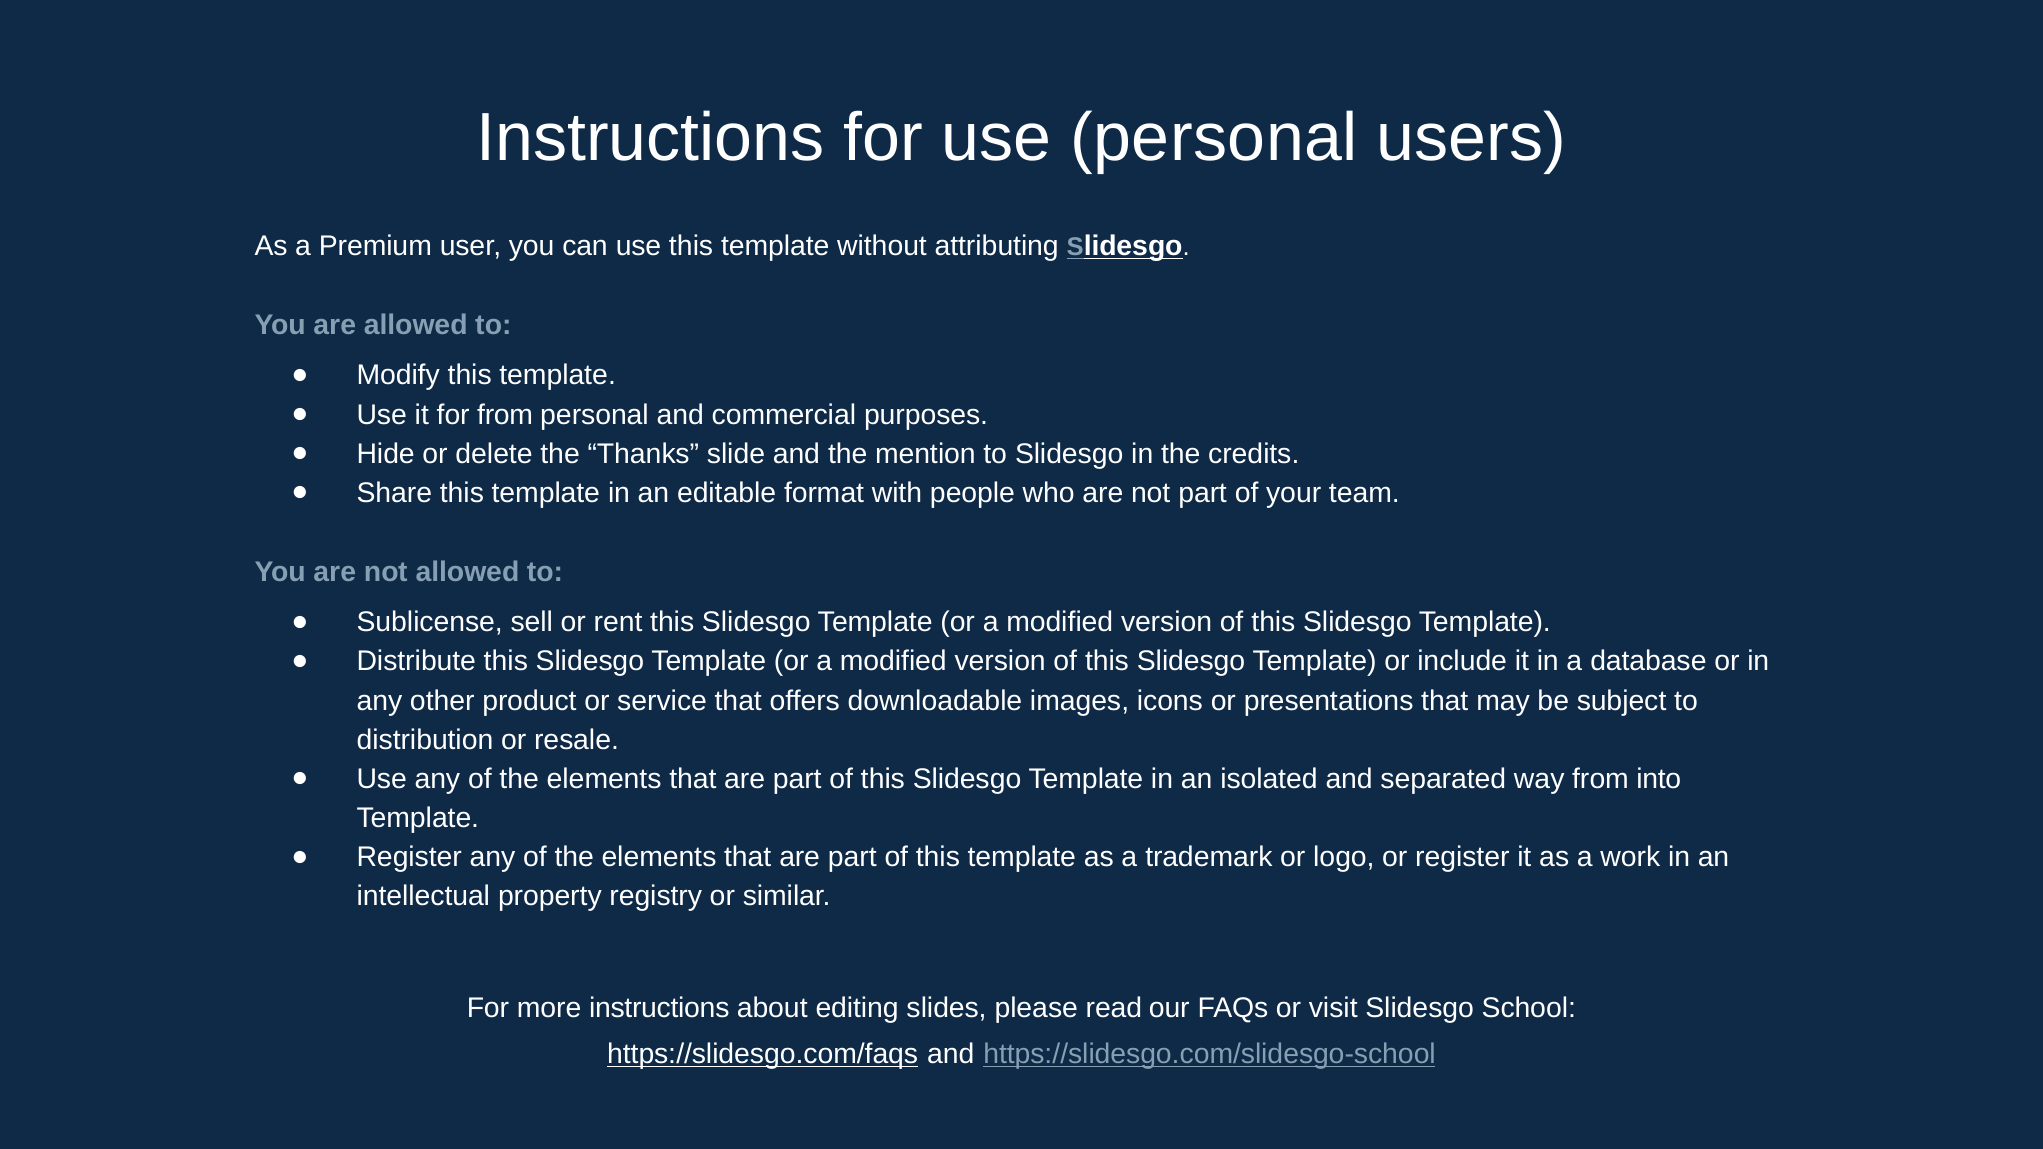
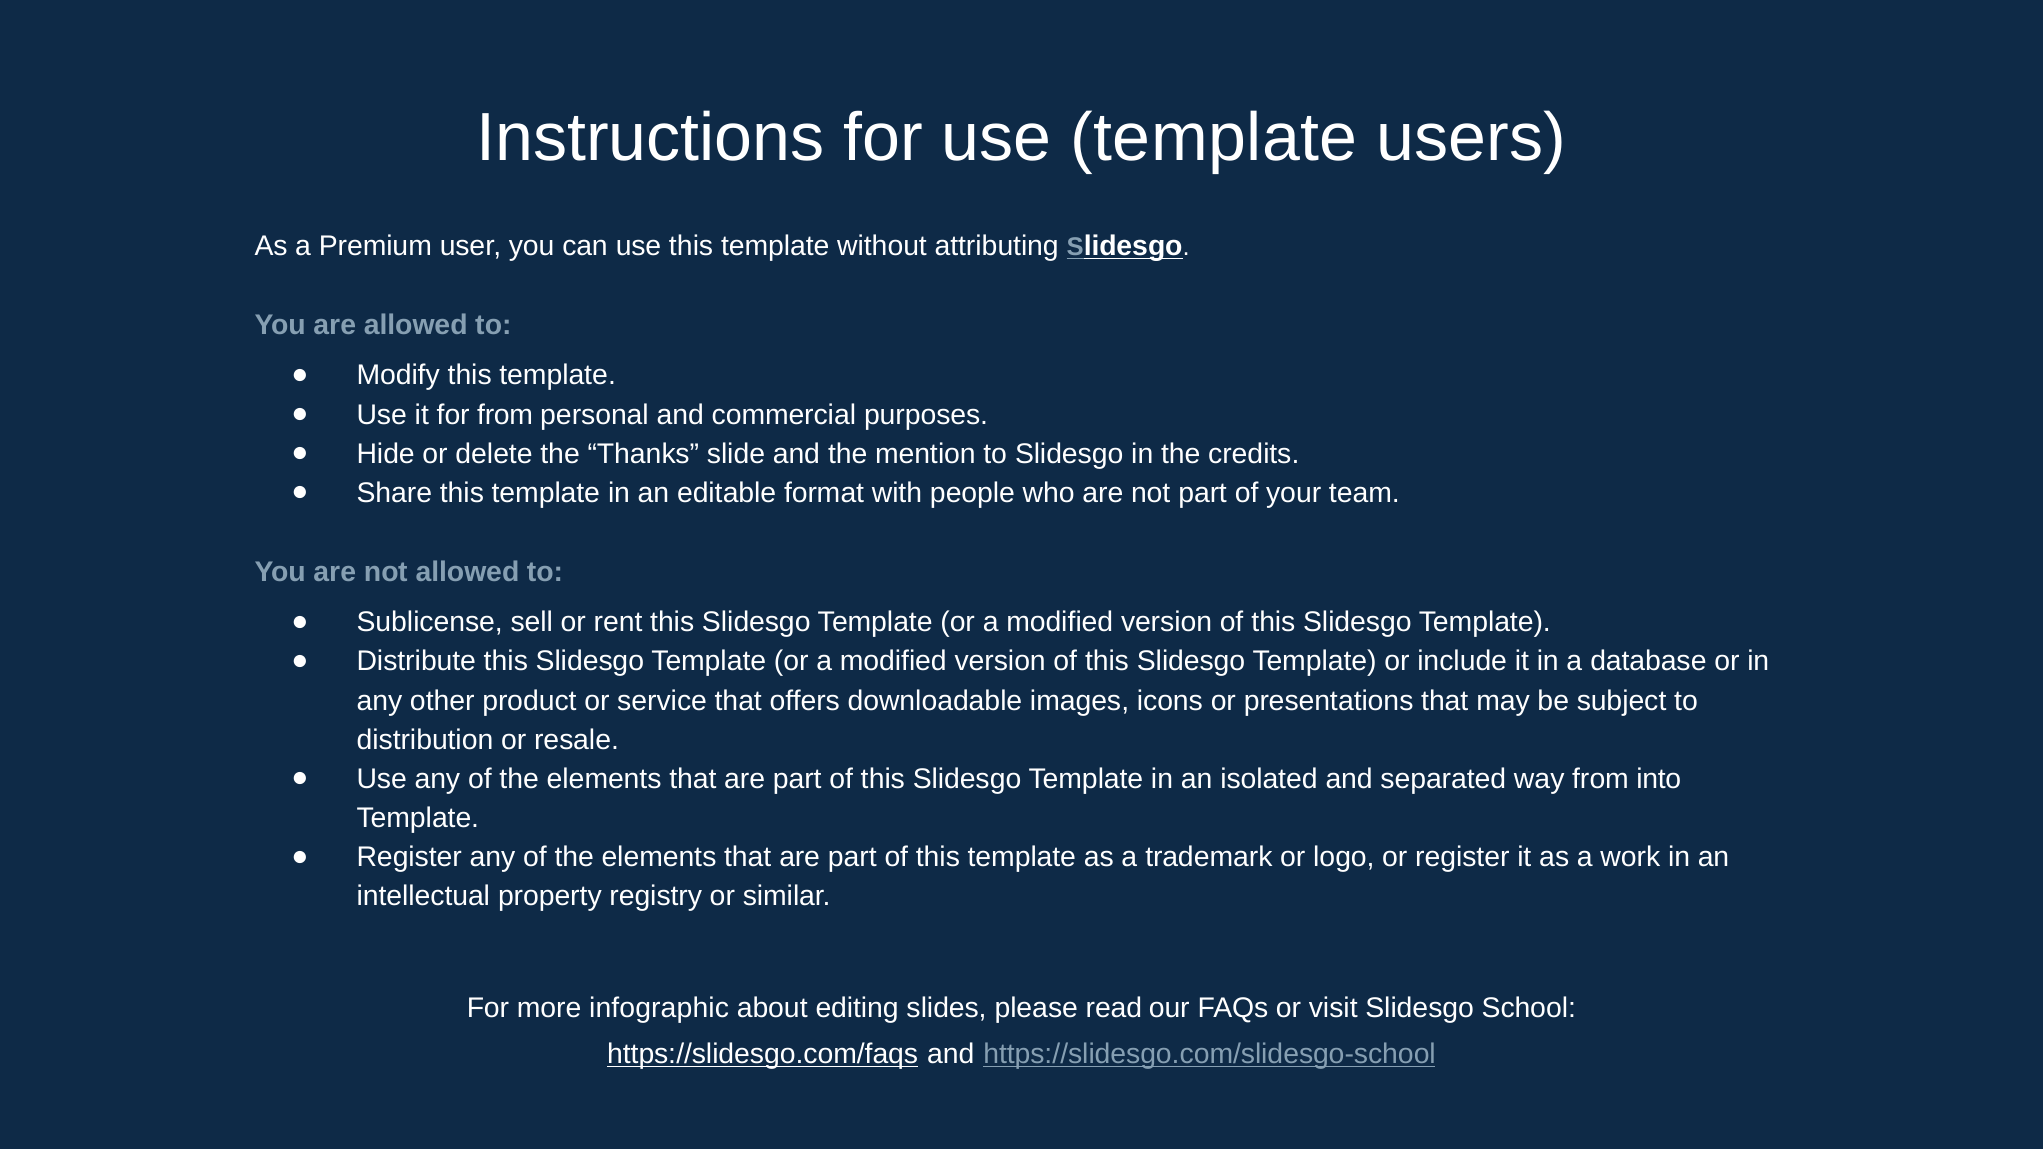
use personal: personal -> template
more instructions: instructions -> infographic
